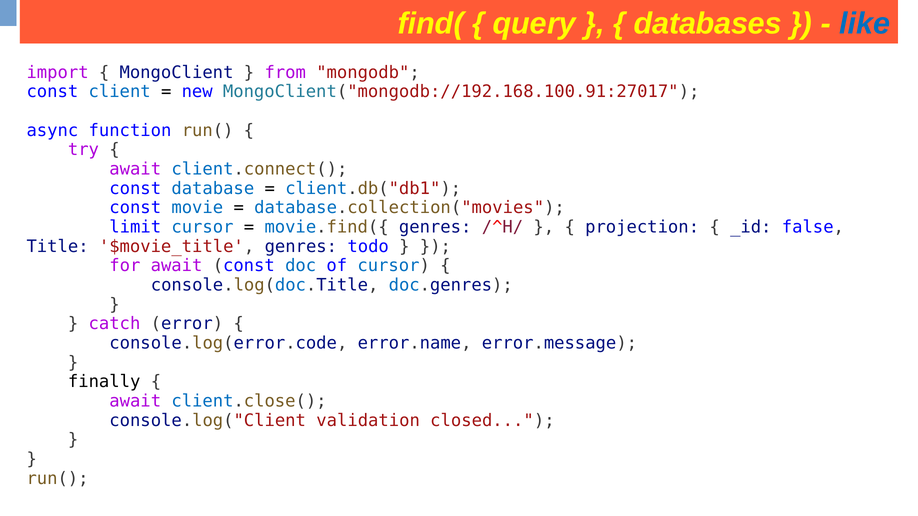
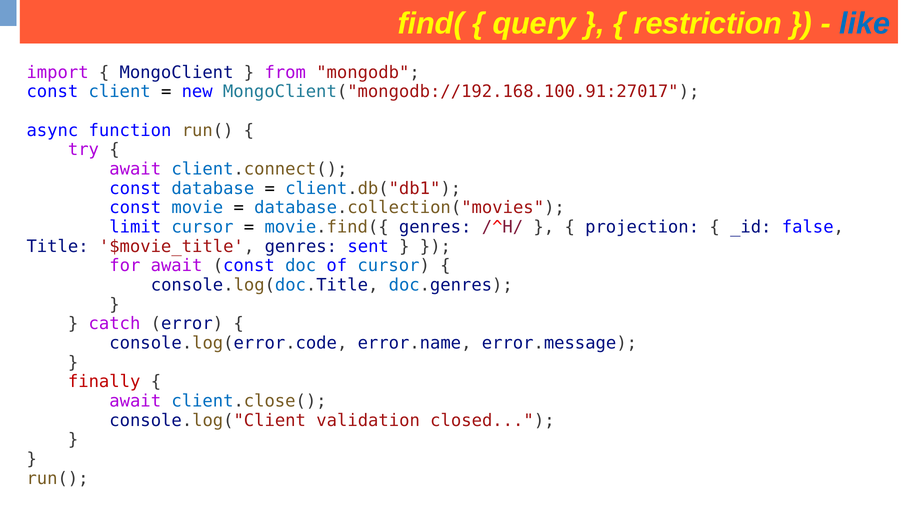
databases: databases -> restriction
todo: todo -> sent
finally colour: black -> red
